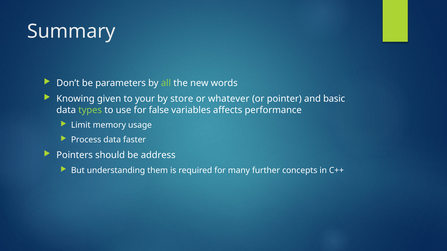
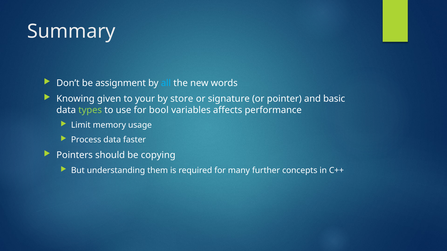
parameters: parameters -> assignment
all colour: light green -> light blue
whatever: whatever -> signature
false: false -> bool
address: address -> copying
